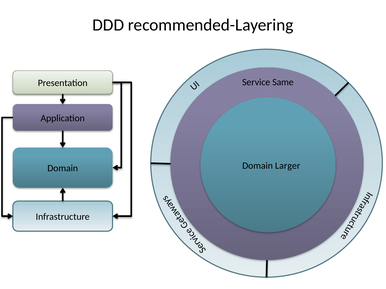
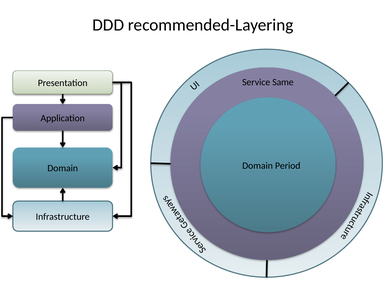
Larger: Larger -> Period
